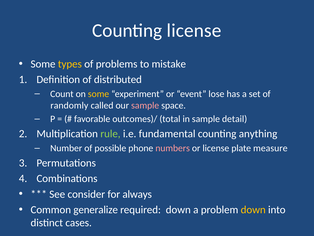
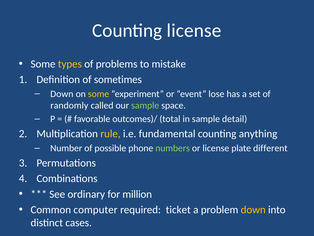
distributed: distributed -> sometimes
Count at (62, 94): Count -> Down
sample at (145, 105) colour: pink -> light green
rule colour: light green -> yellow
numbers colour: pink -> light green
measure: measure -> different
consider: consider -> ordinary
always: always -> million
generalize: generalize -> computer
required down: down -> ticket
